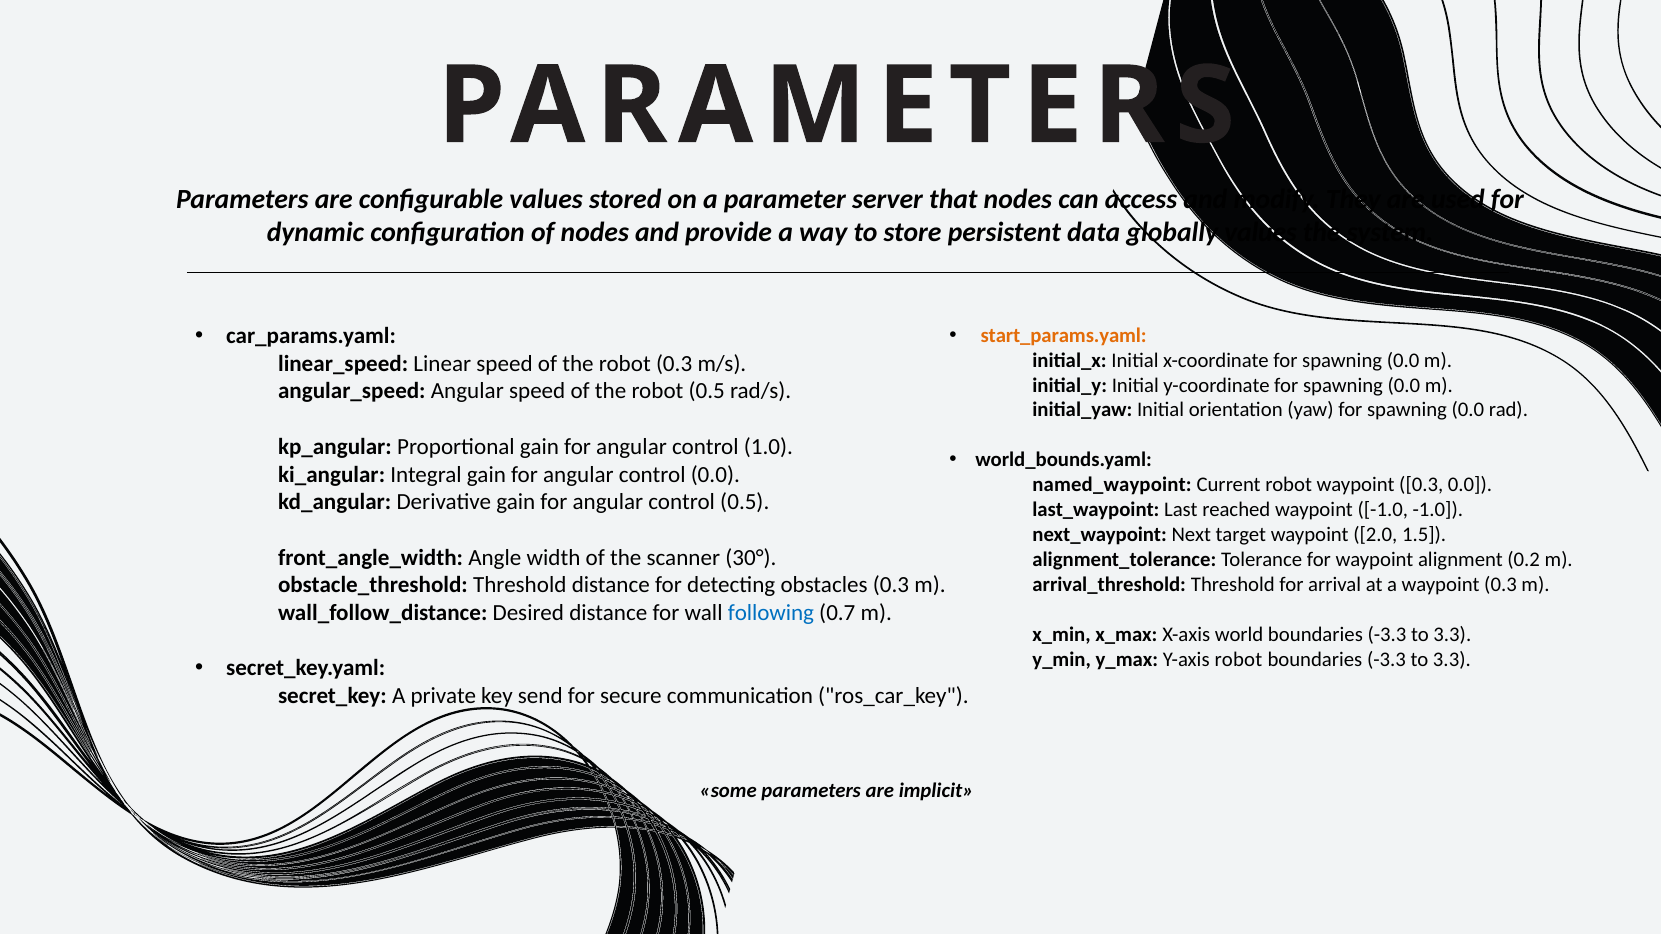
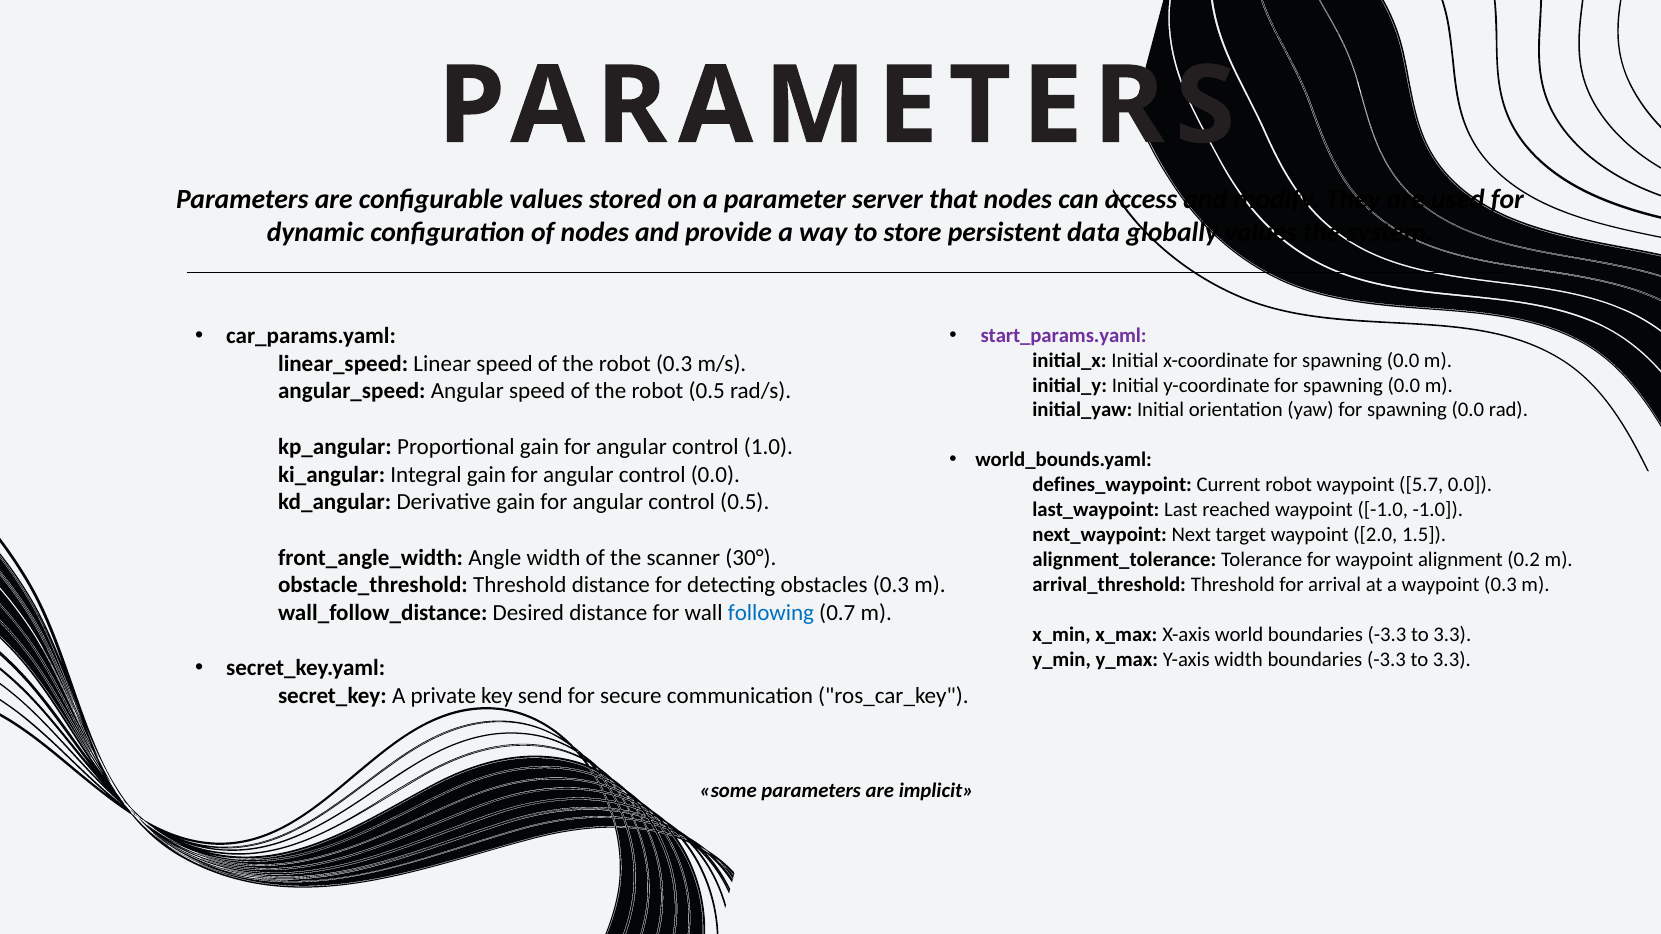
start_params.yaml colour: orange -> purple
named_waypoint: named_waypoint -> defines_waypoint
robot waypoint 0.3: 0.3 -> 5.7
Y-axis robot: robot -> width
